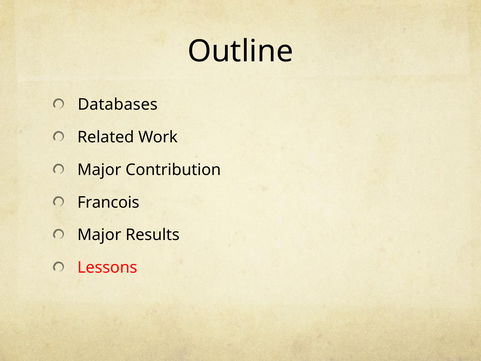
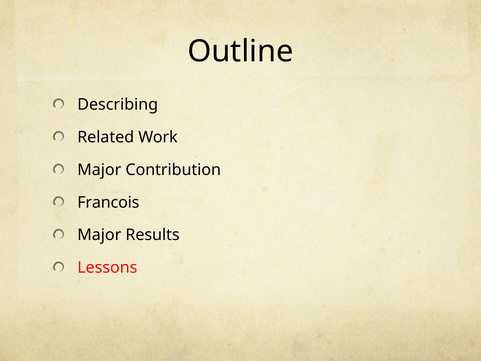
Databases: Databases -> Describing
